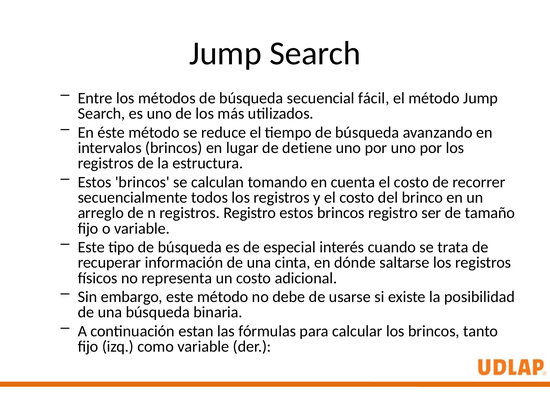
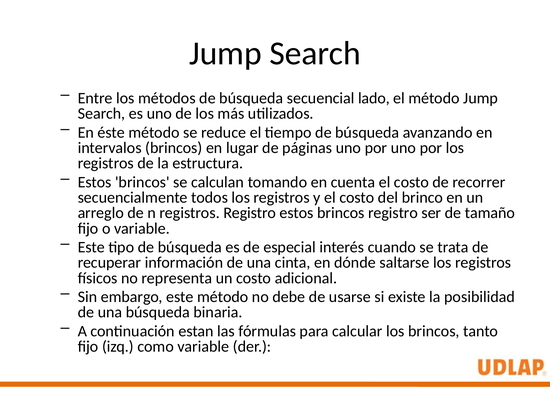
fácil: fácil -> lado
detiene: detiene -> páginas
